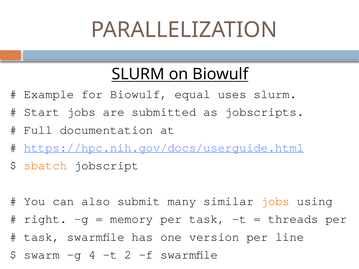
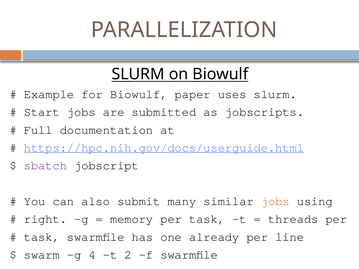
equal: equal -> paper
sbatch colour: orange -> purple
version: version -> already
